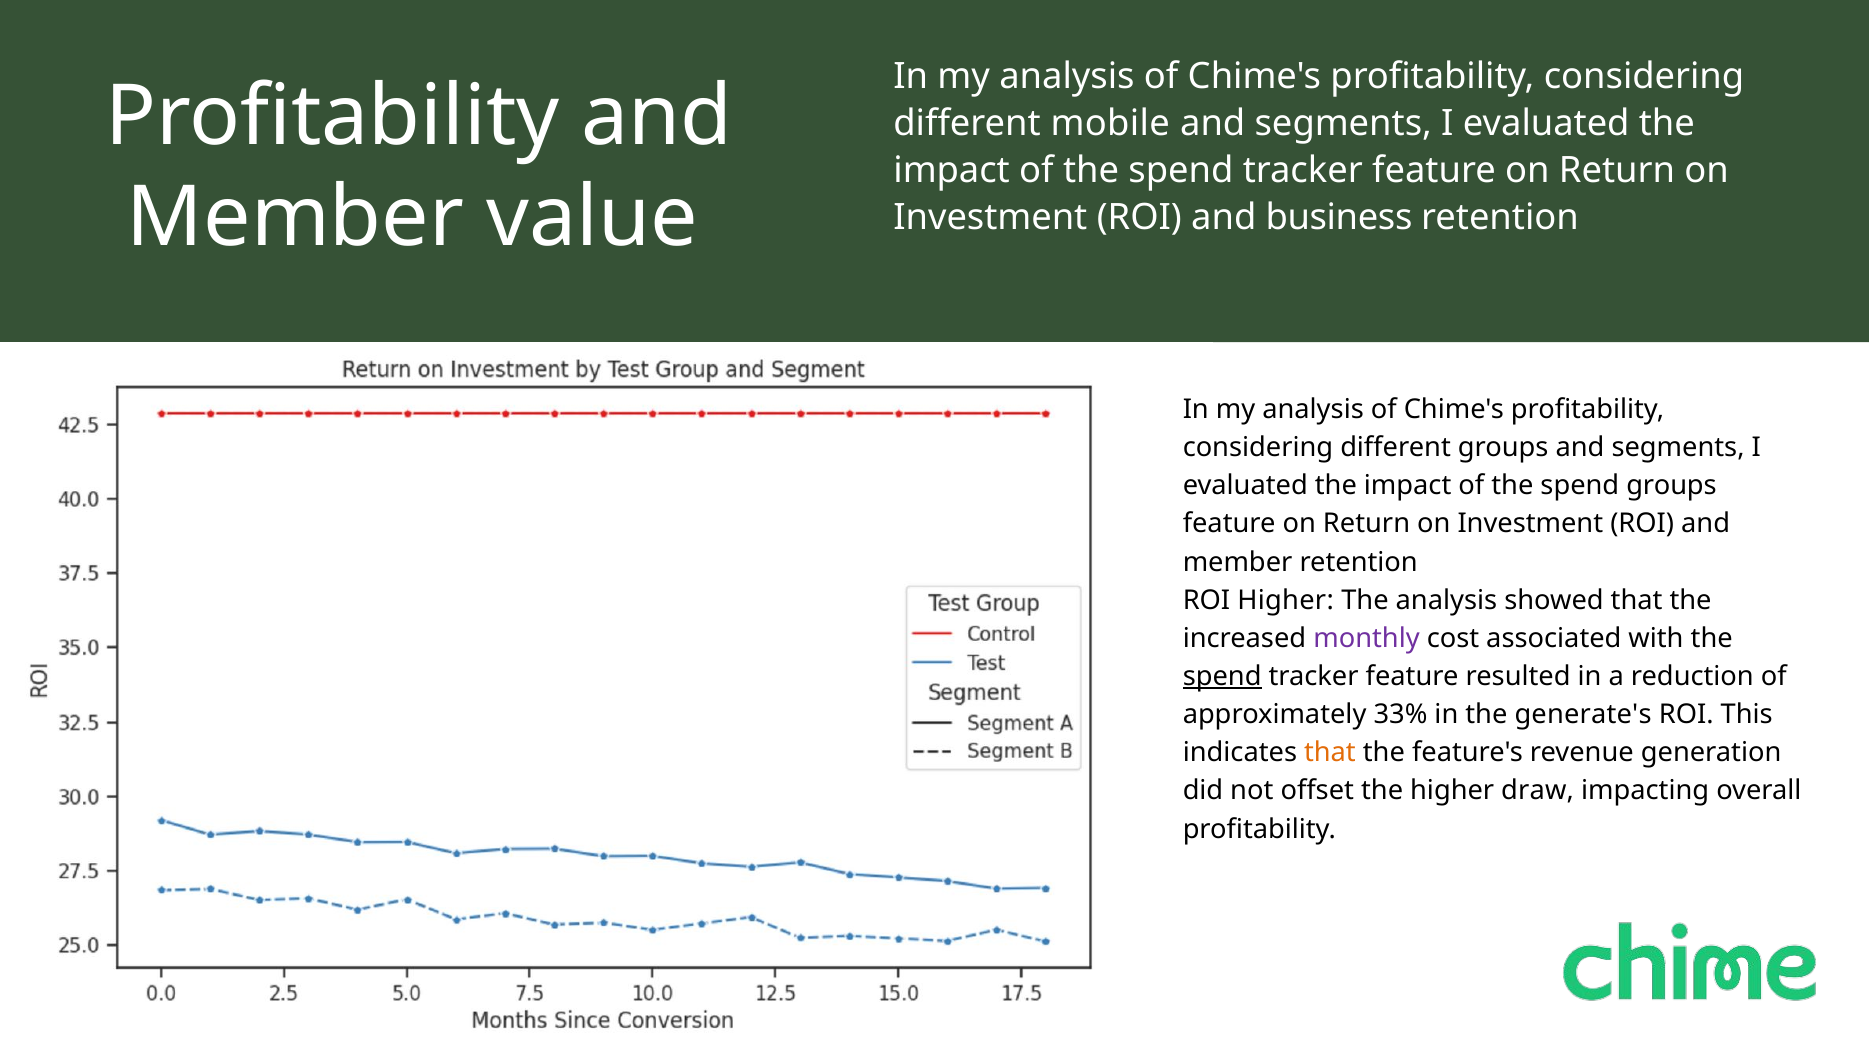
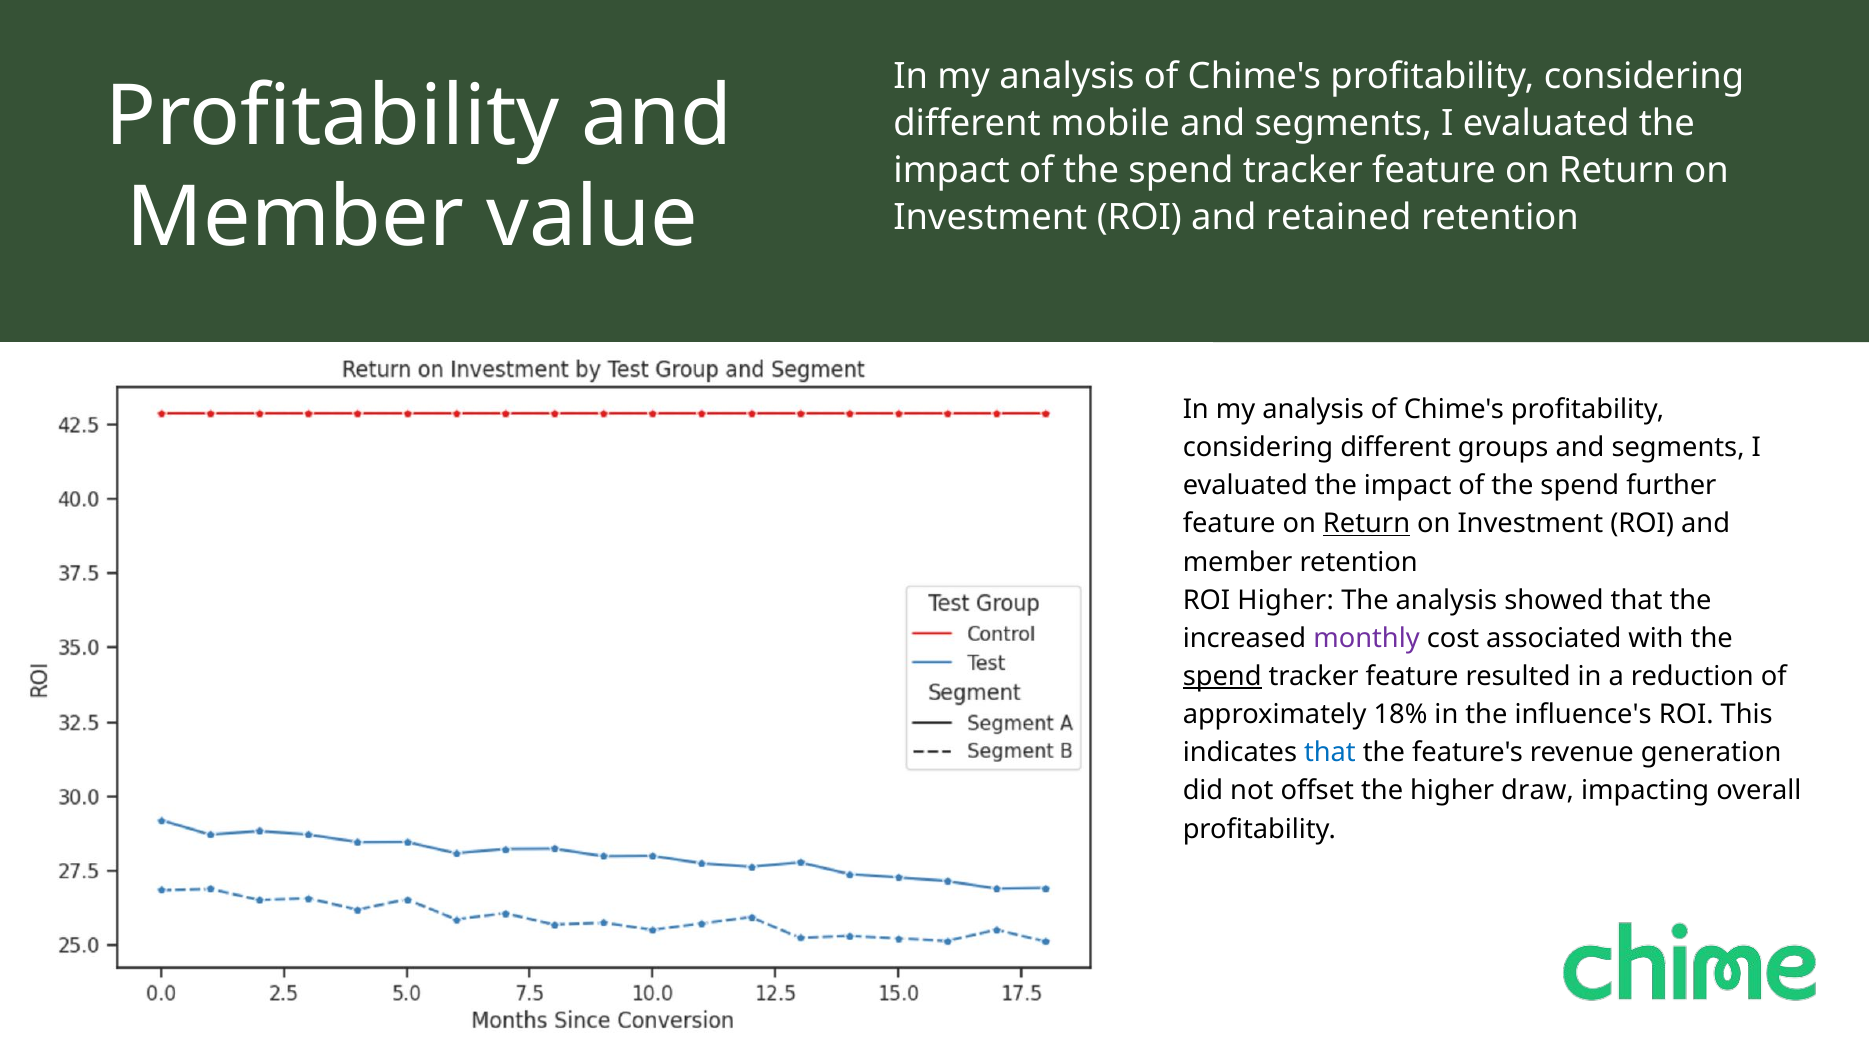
business: business -> retained
spend groups: groups -> further
Return at (1367, 524) underline: none -> present
33%: 33% -> 18%
generate's: generate's -> influence's
that at (1330, 753) colour: orange -> blue
